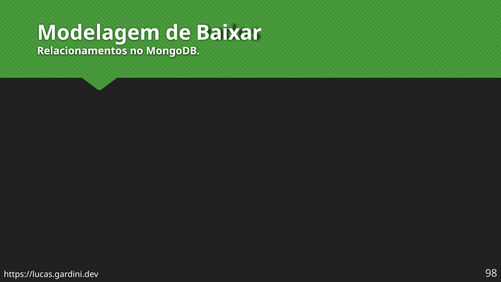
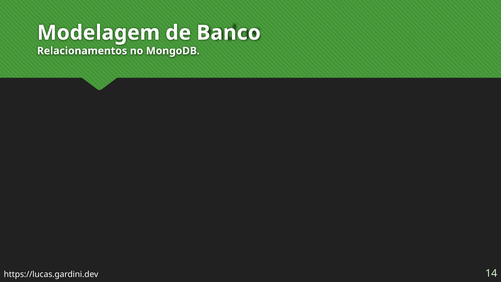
Baixar: Baixar -> Banco
98: 98 -> 14
